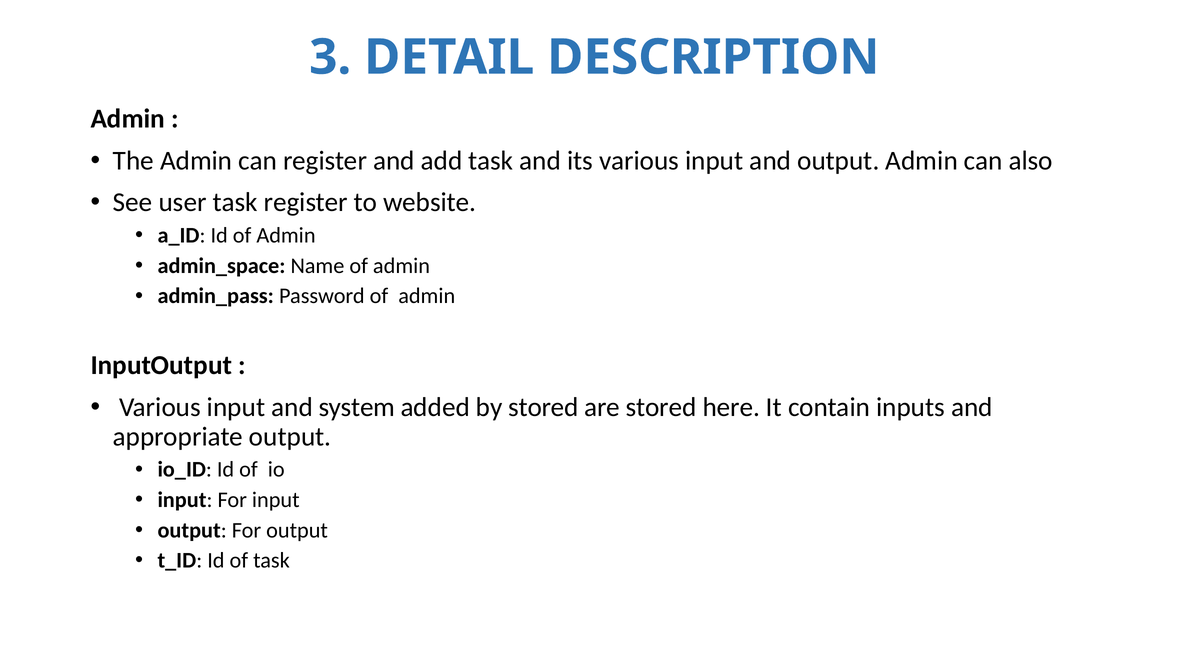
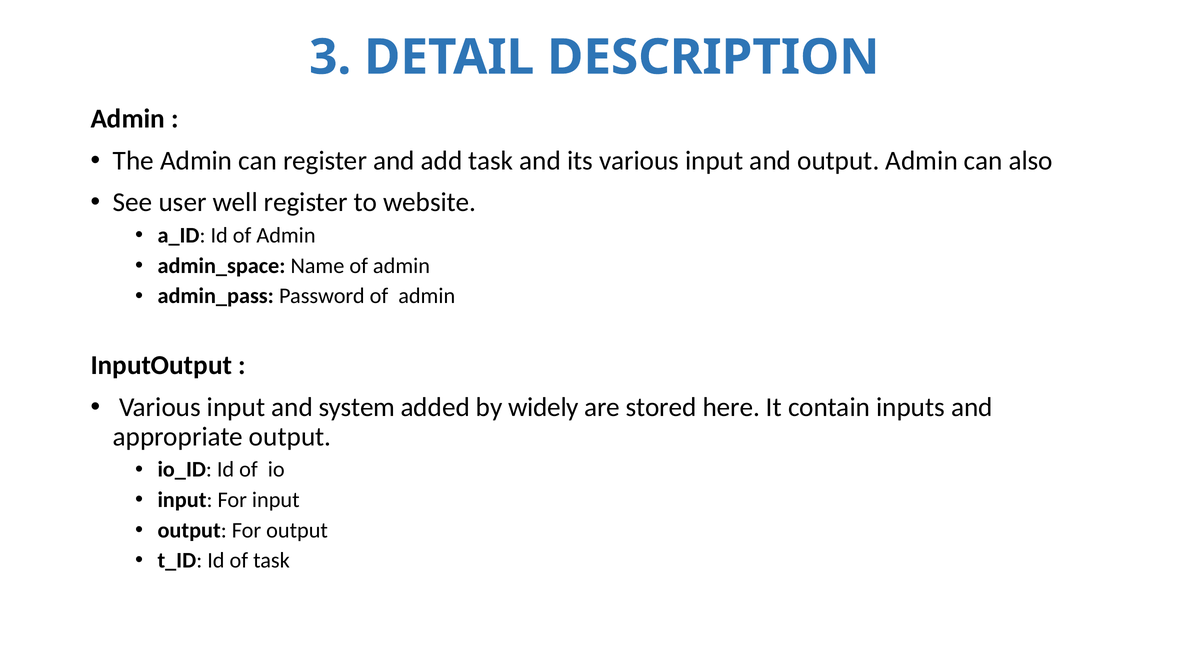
user task: task -> well
by stored: stored -> widely
